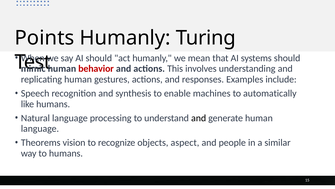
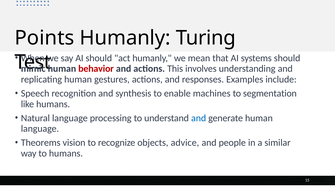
automatically: automatically -> segmentation
and at (199, 118) colour: black -> blue
aspect: aspect -> advice
